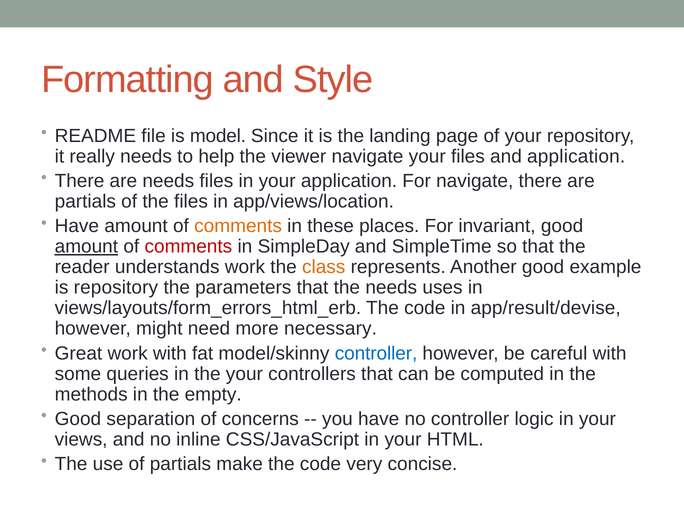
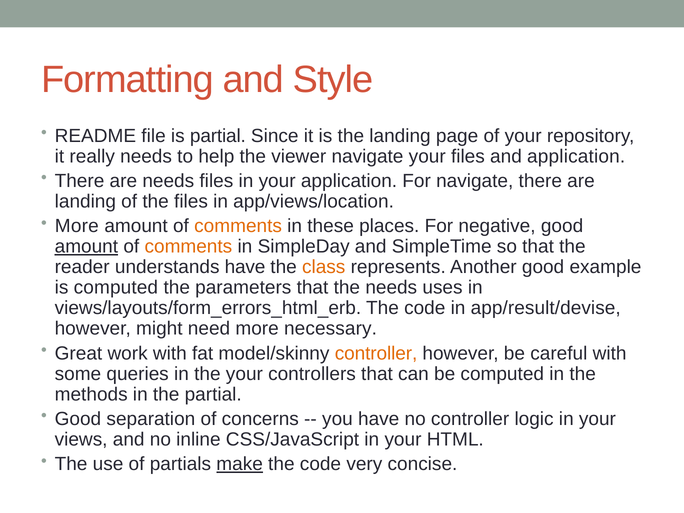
is model: model -> partial
partials at (85, 202): partials -> landing
Have at (77, 226): Have -> More
invariant: invariant -> negative
comments at (188, 247) colour: red -> orange
understands work: work -> have
is repository: repository -> computed
controller at (376, 353) colour: blue -> orange
the empty: empty -> partial
make underline: none -> present
